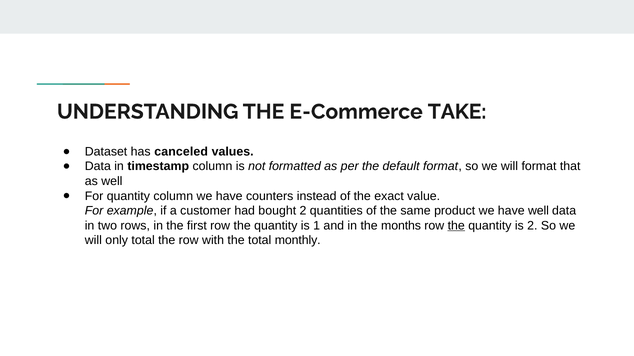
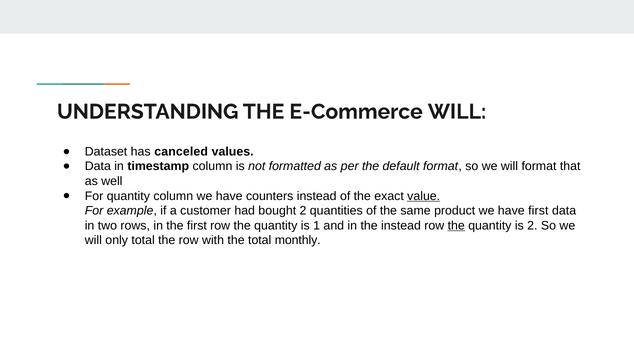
E-Commerce TAKE: TAKE -> WILL
value underline: none -> present
have well: well -> first
the months: months -> instead
